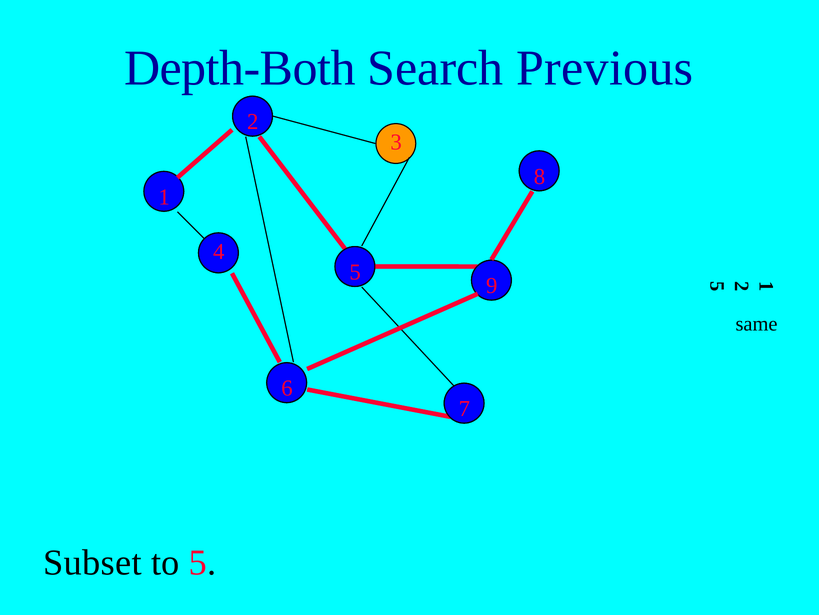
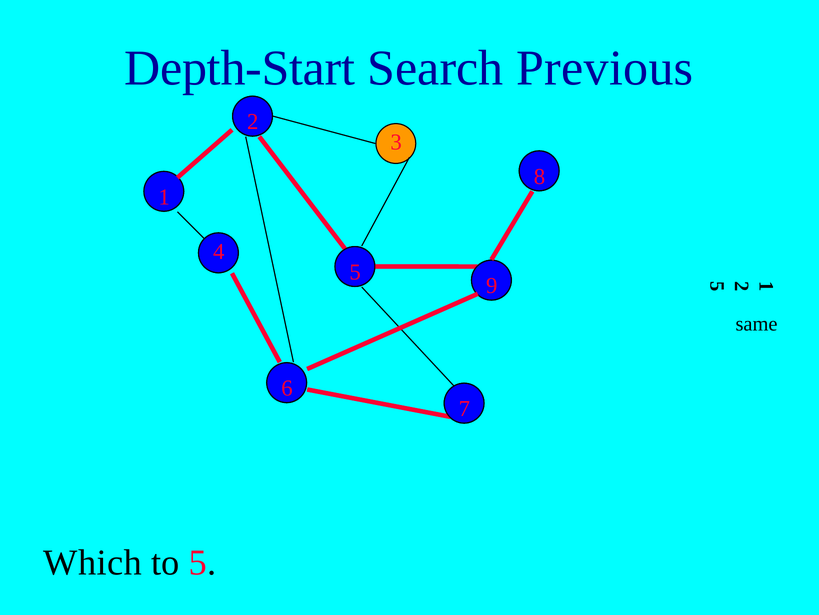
Depth-Both: Depth-Both -> Depth-Start
Subset: Subset -> Which
